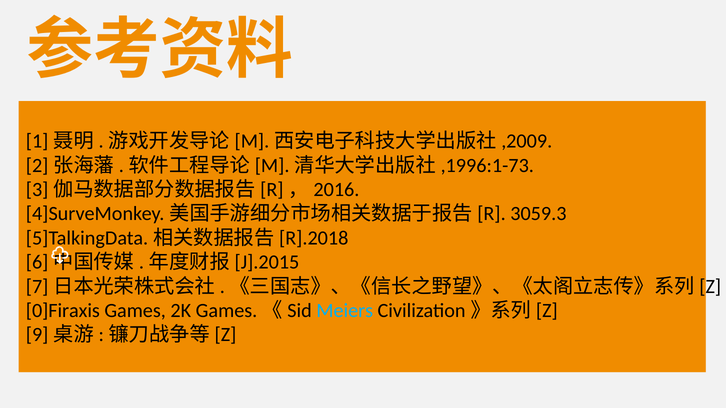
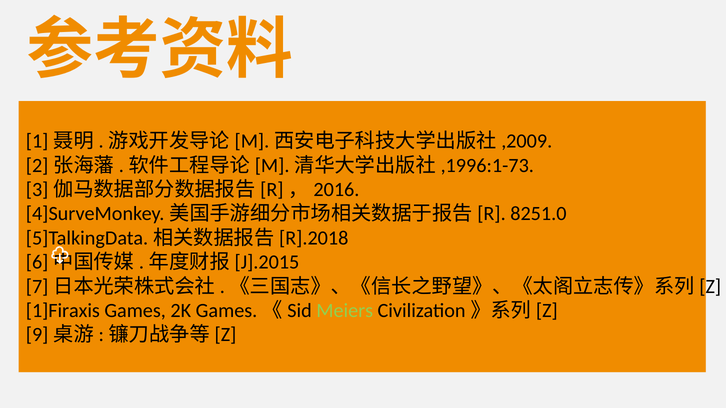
3059.3: 3059.3 -> 8251.0
0]Firaxis: 0]Firaxis -> 1]Firaxis
Meiers colour: light blue -> light green
